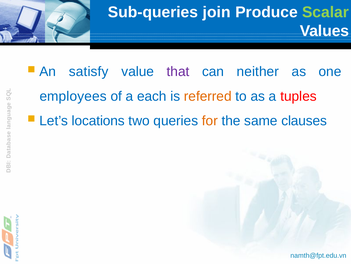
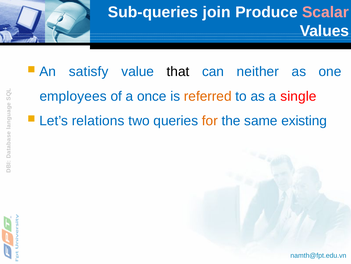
Scalar colour: light green -> pink
that colour: purple -> black
each: each -> once
tuples: tuples -> single
locations: locations -> relations
clauses: clauses -> existing
